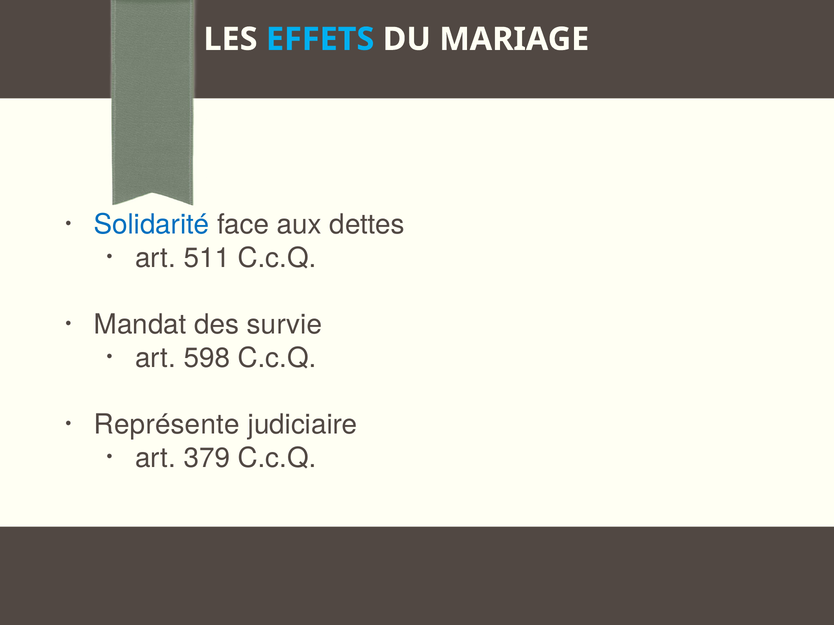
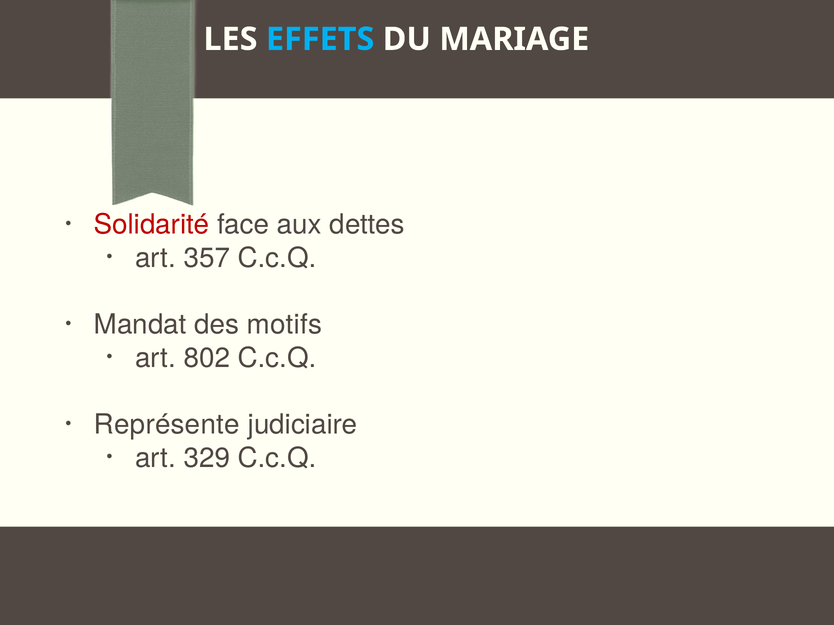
Solidarité colour: blue -> red
511: 511 -> 357
survie: survie -> motifs
598: 598 -> 802
379: 379 -> 329
